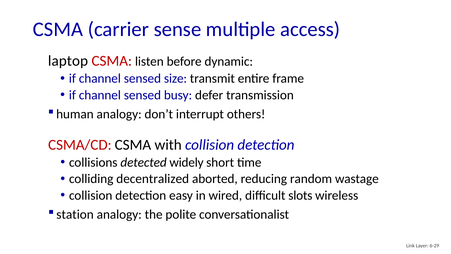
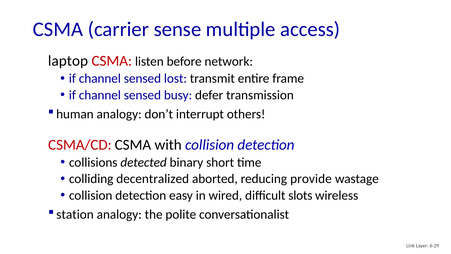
dynamic: dynamic -> network
size: size -> lost
widely: widely -> binary
random: random -> provide
